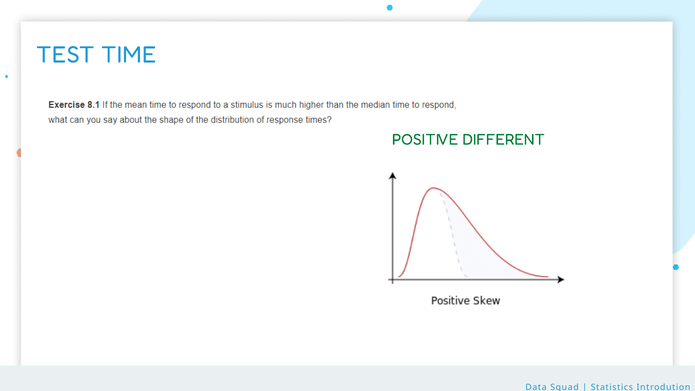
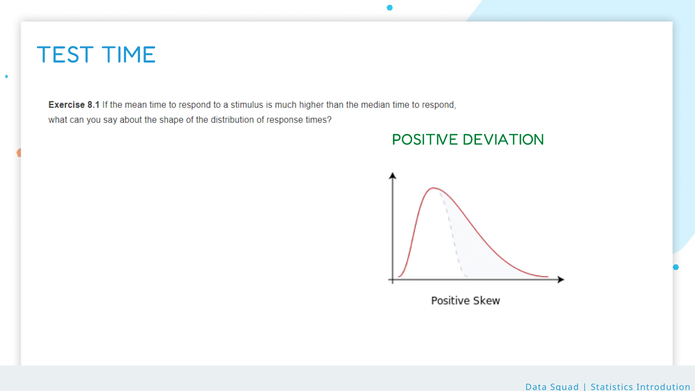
DIFFERENT: DIFFERENT -> DEVIATION
